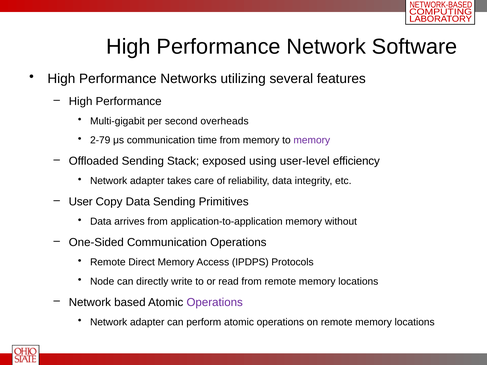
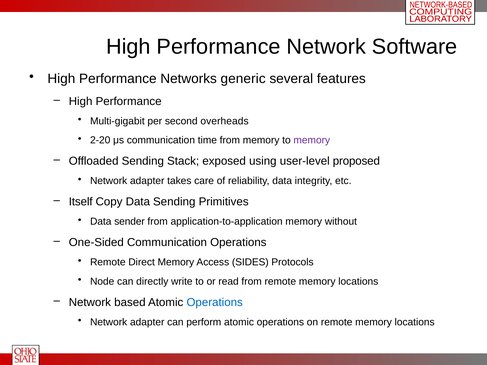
utilizing: utilizing -> generic
2-79: 2-79 -> 2-20
efficiency: efficiency -> proposed
User: User -> Itself
arrives: arrives -> sender
IPDPS: IPDPS -> SIDES
Operations at (215, 302) colour: purple -> blue
